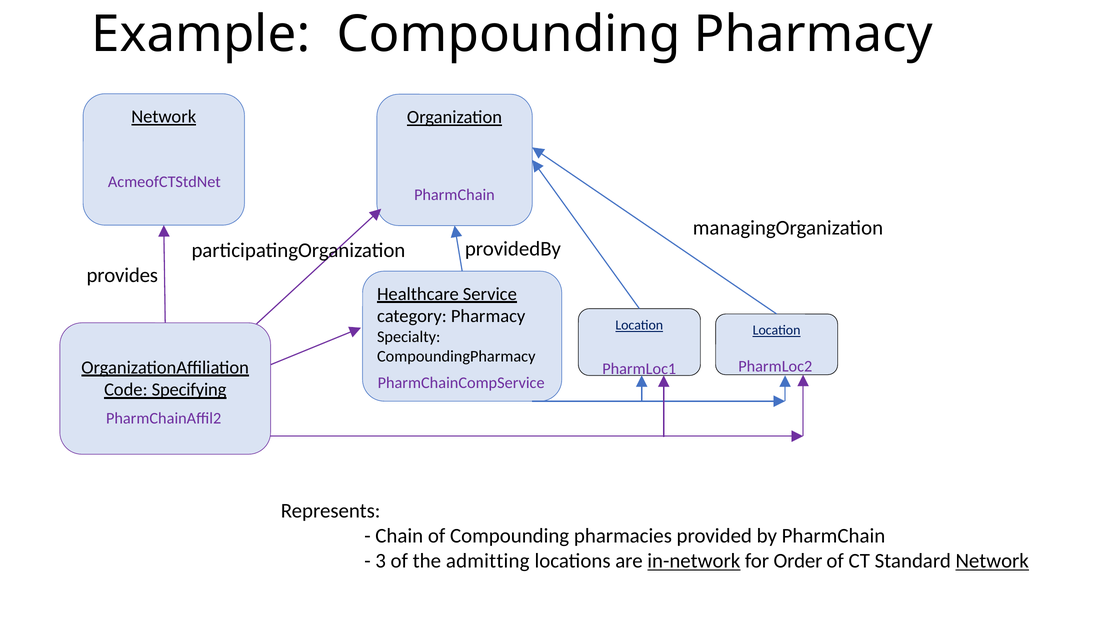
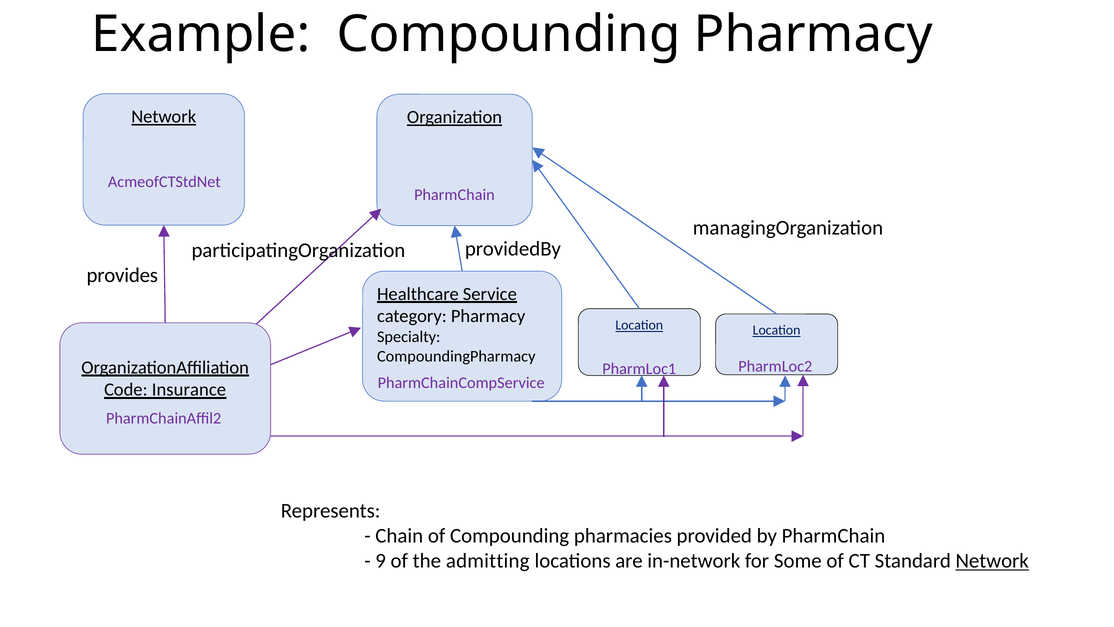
Specifying: Specifying -> Insurance
3: 3 -> 9
in-network underline: present -> none
Order: Order -> Some
